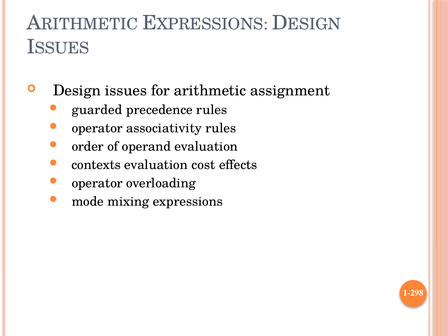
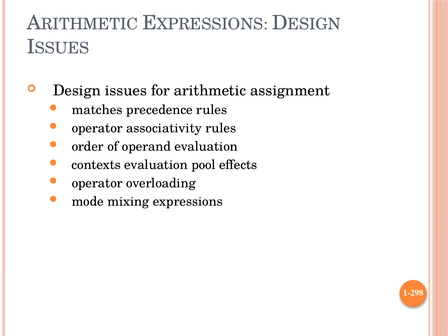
guarded: guarded -> matches
cost: cost -> pool
